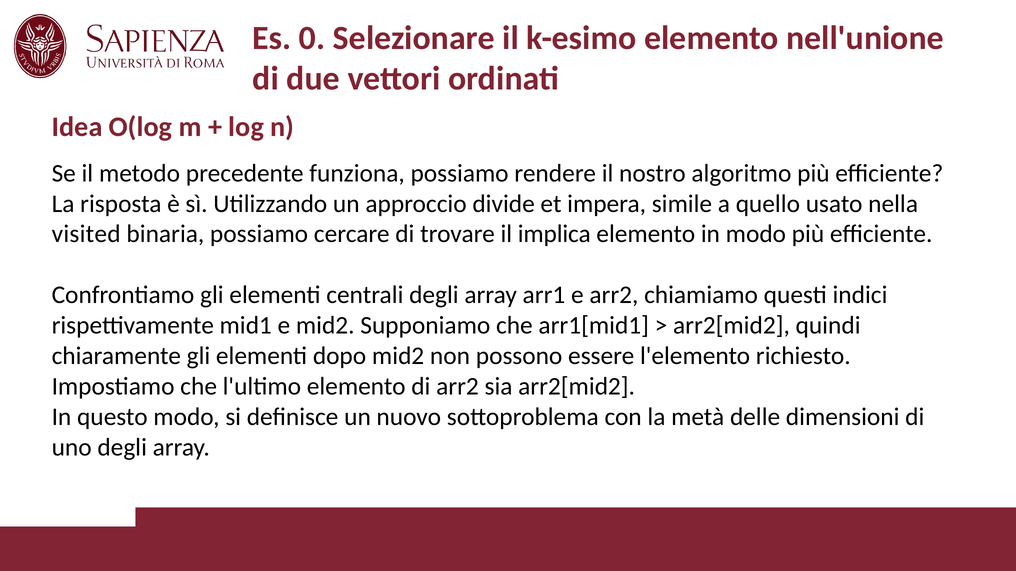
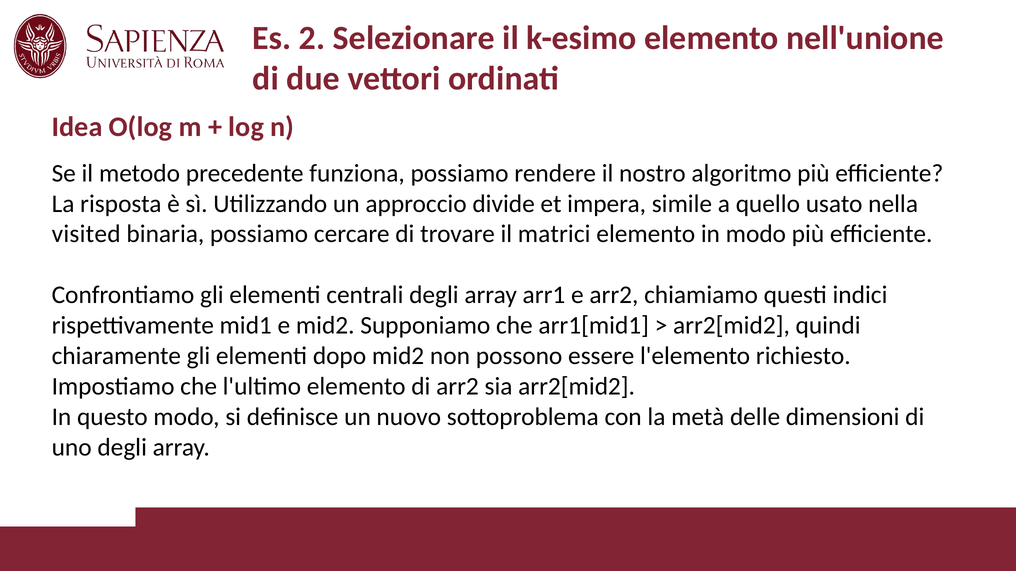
0: 0 -> 2
implica: implica -> matrici
